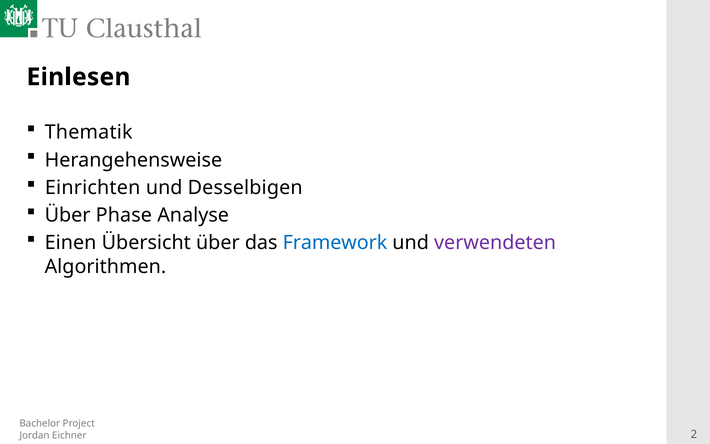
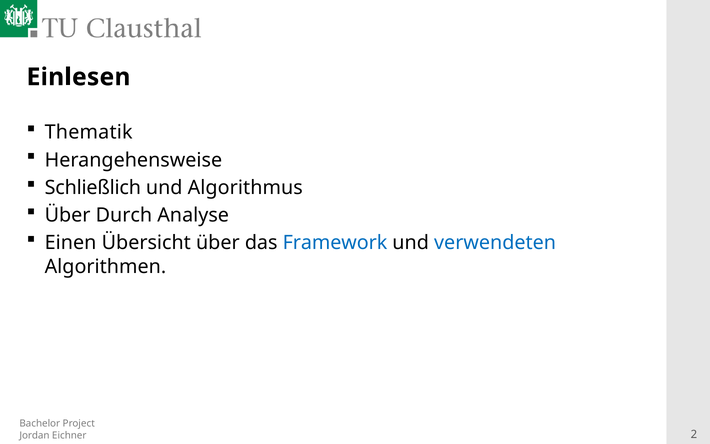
Einrichten: Einrichten -> Schließlich
Desselbigen: Desselbigen -> Algorithmus
Phase: Phase -> Durch
verwendeten colour: purple -> blue
